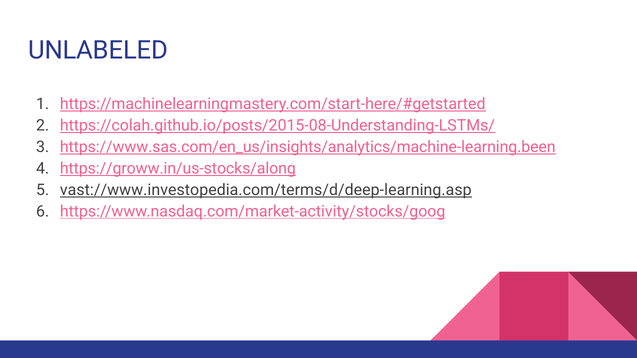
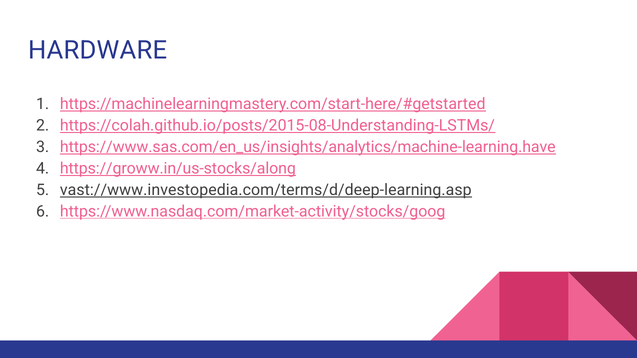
UNLABELED: UNLABELED -> HARDWARE
https://www.sas.com/en_us/insights/analytics/machine-learning.been: https://www.sas.com/en_us/insights/analytics/machine-learning.been -> https://www.sas.com/en_us/insights/analytics/machine-learning.have
